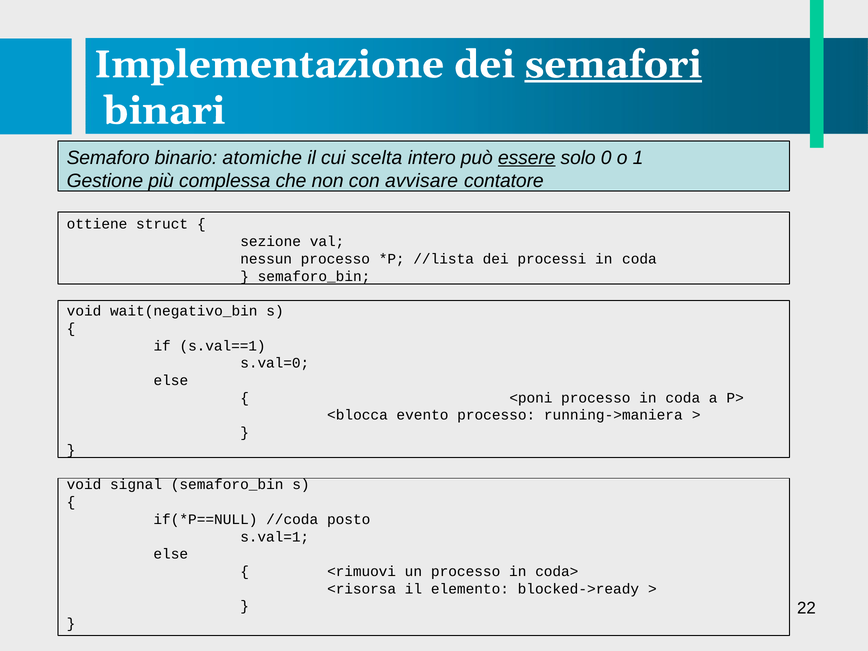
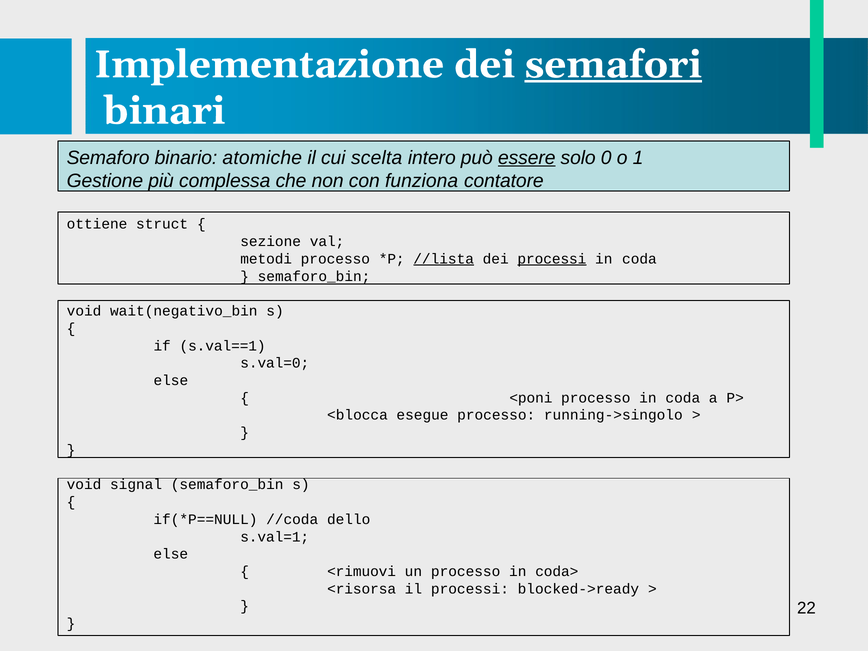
avvisare: avvisare -> funziona
nessun: nessun -> metodi
//lista underline: none -> present
processi at (552, 259) underline: none -> present
evento: evento -> esegue
running->maniera: running->maniera -> running->singolo
posto: posto -> dello
il elemento: elemento -> processi
